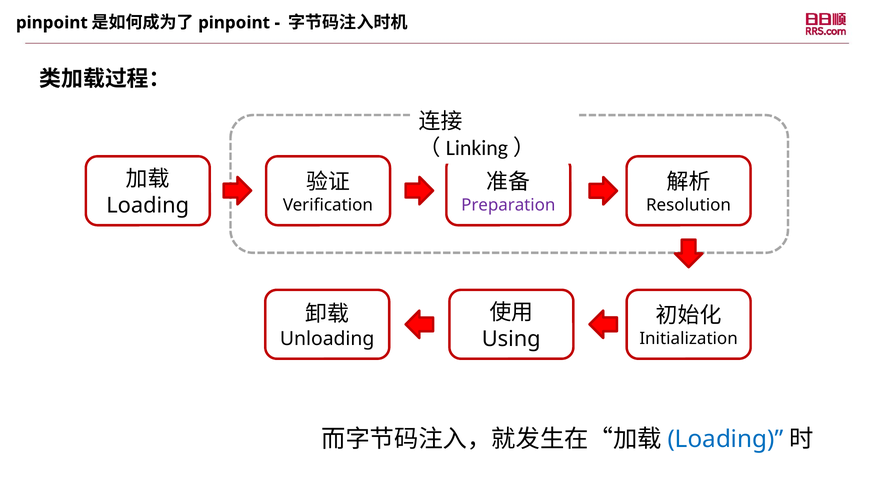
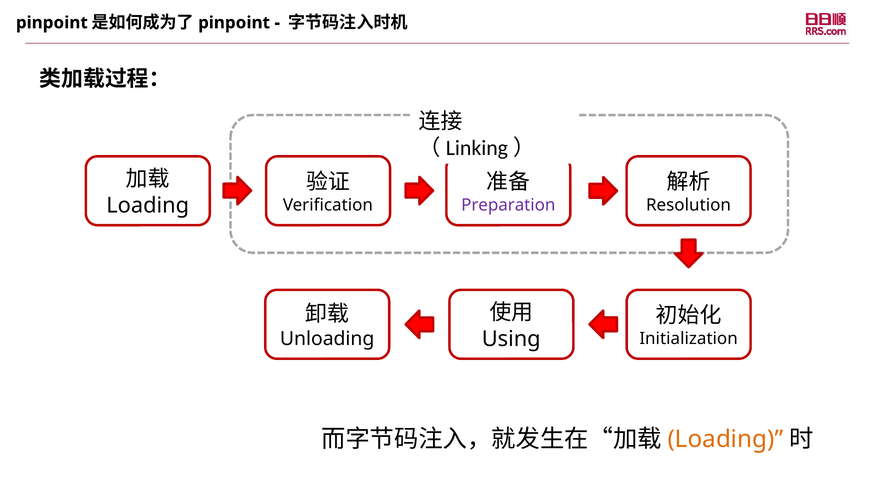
Loading at (725, 439) colour: blue -> orange
